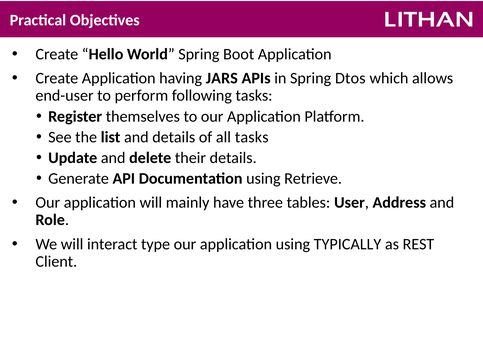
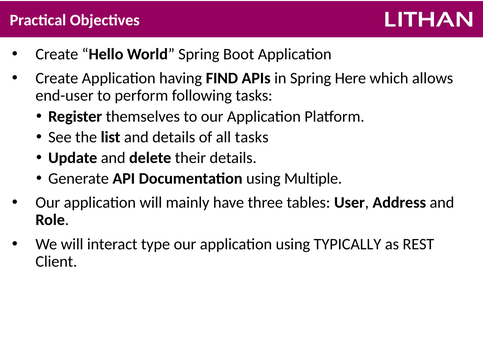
JARS: JARS -> FIND
Dtos: Dtos -> Here
Retrieve: Retrieve -> Multiple
